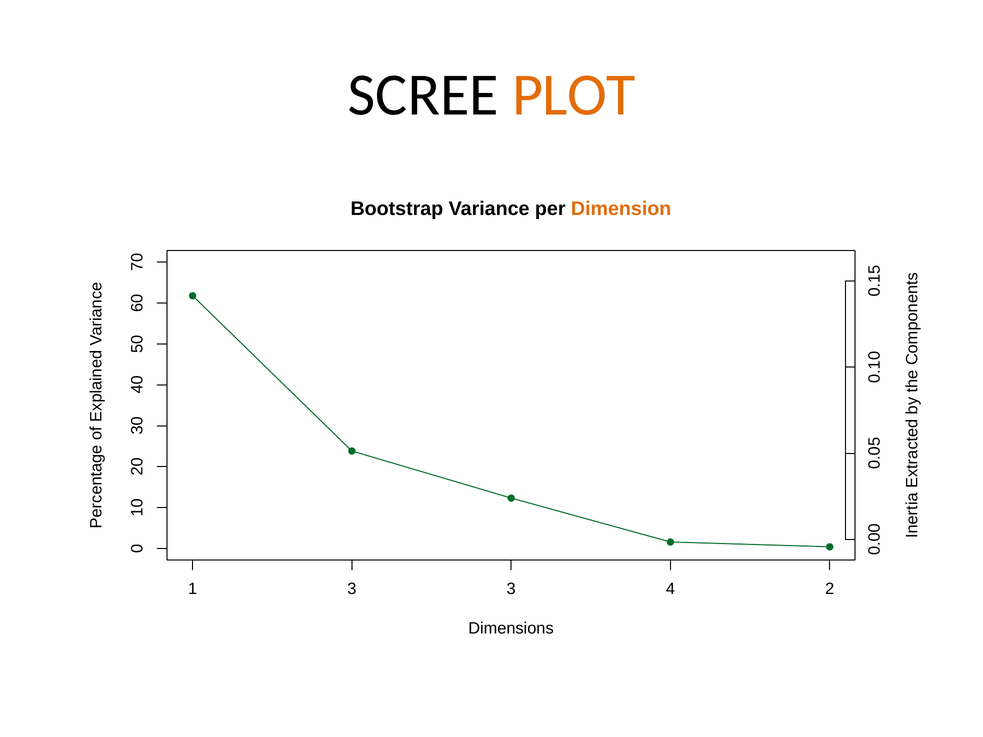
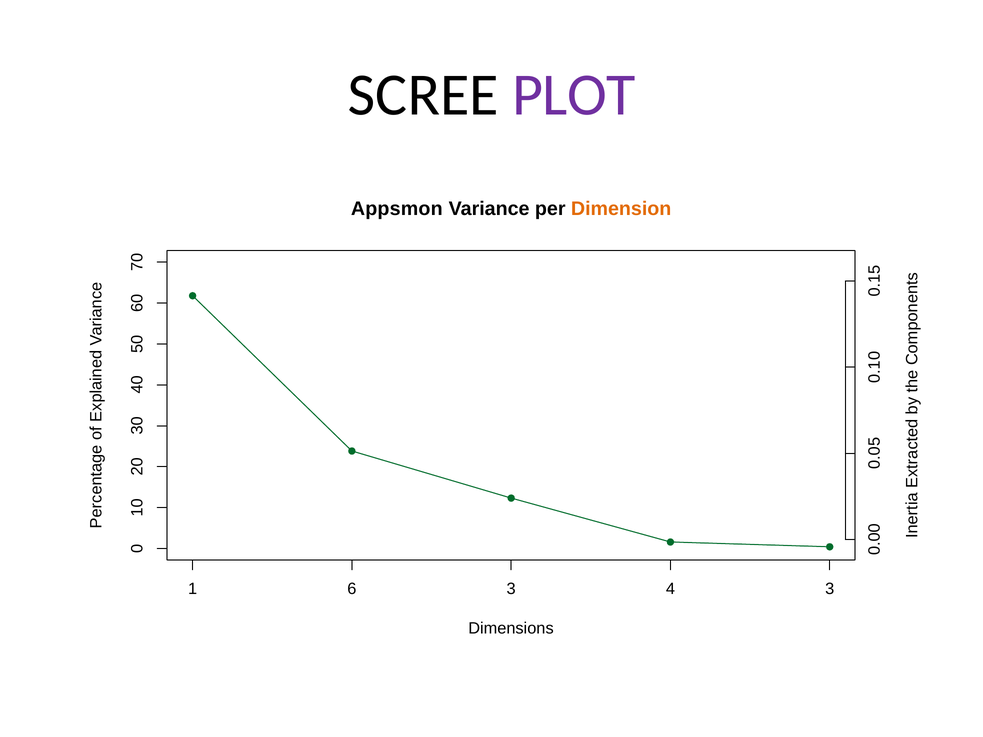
PLOT colour: orange -> purple
Bootstrap: Bootstrap -> Appsmon
1 3: 3 -> 6
4 2: 2 -> 3
